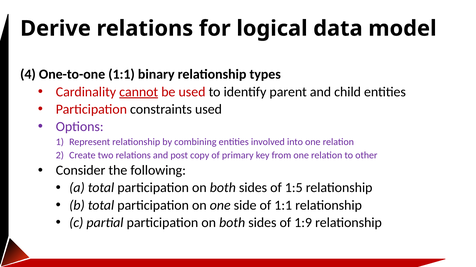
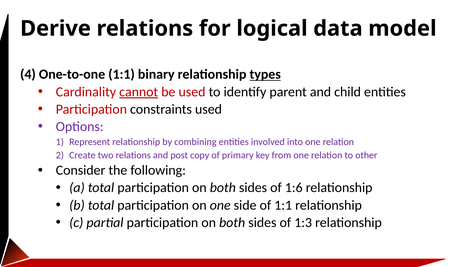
types underline: none -> present
1:5: 1:5 -> 1:6
1:9: 1:9 -> 1:3
